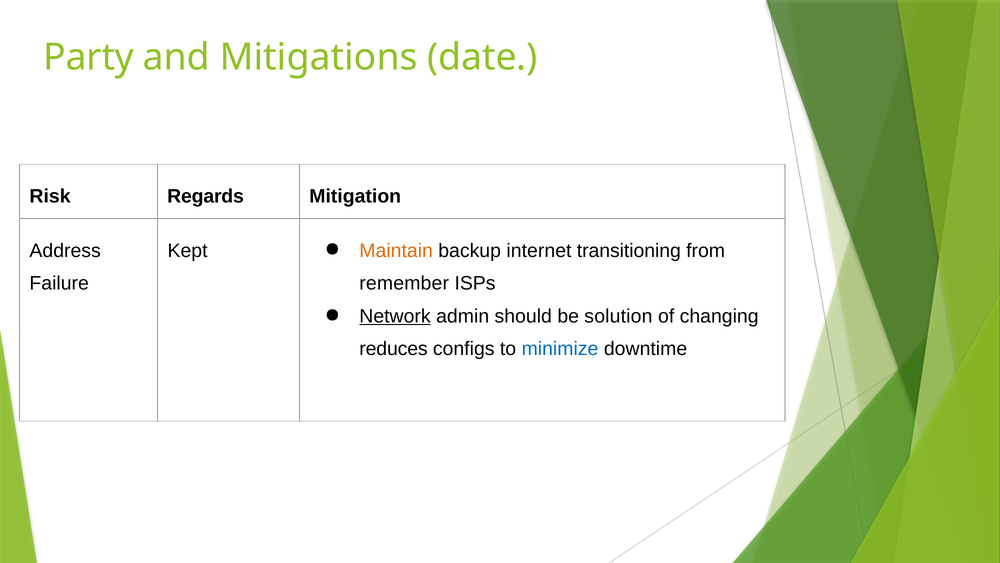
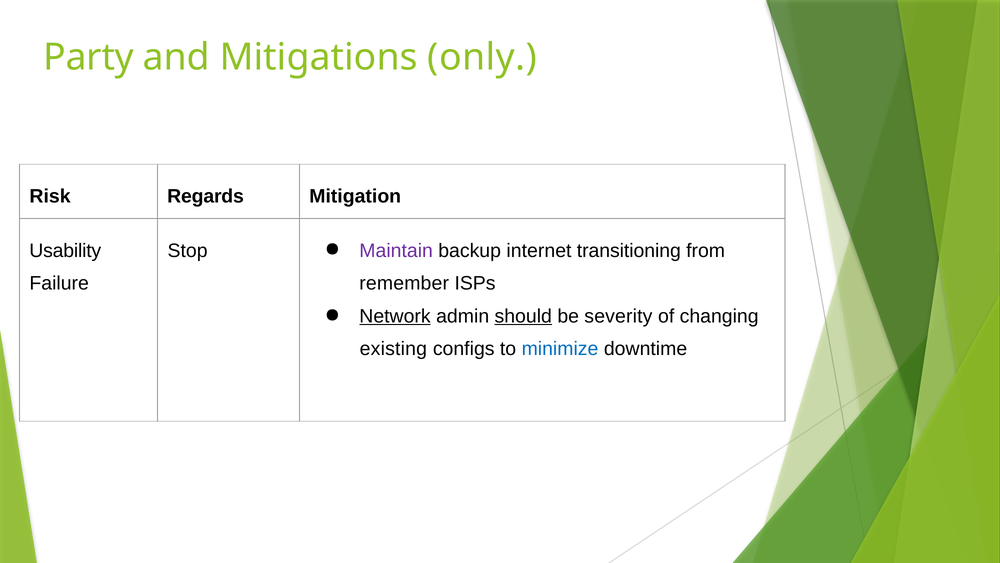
date: date -> only
Address: Address -> Usability
Kept: Kept -> Stop
Maintain colour: orange -> purple
should underline: none -> present
solution: solution -> severity
reduces: reduces -> existing
